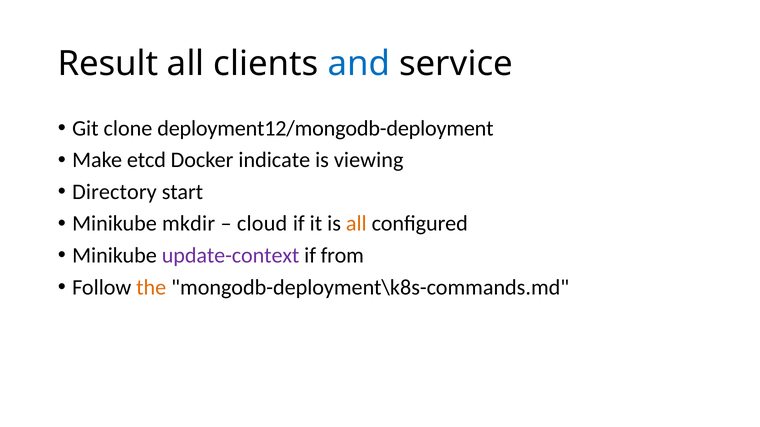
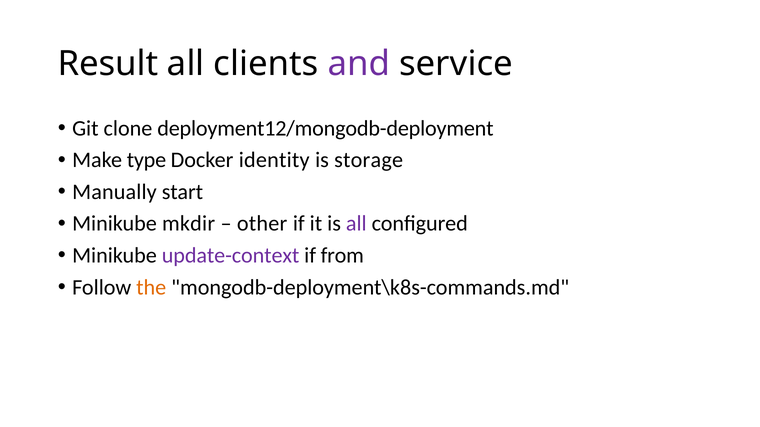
and colour: blue -> purple
etcd: etcd -> type
indicate: indicate -> identity
viewing: viewing -> storage
Directory: Directory -> Manually
cloud: cloud -> other
all at (356, 224) colour: orange -> purple
